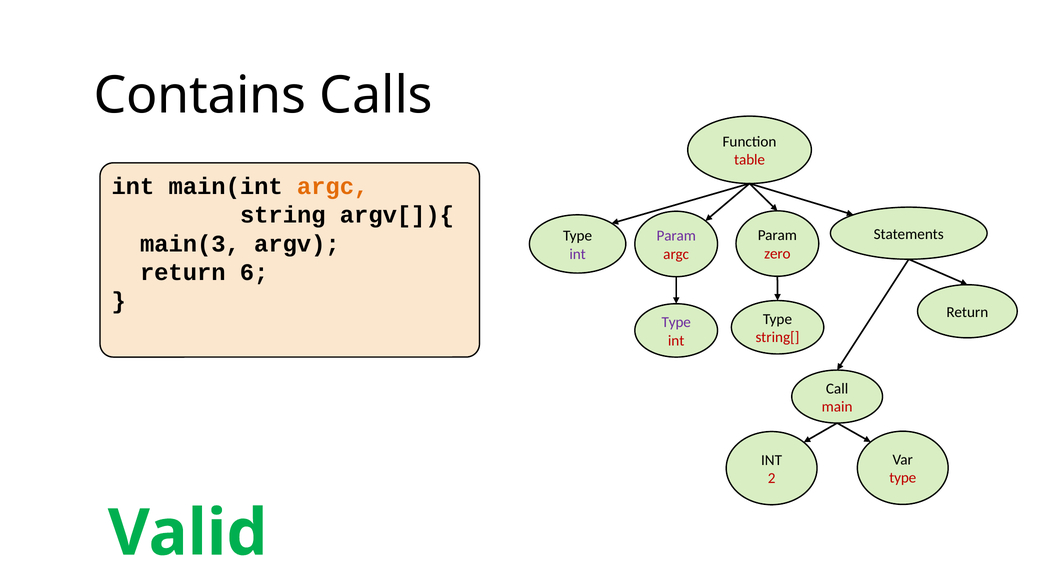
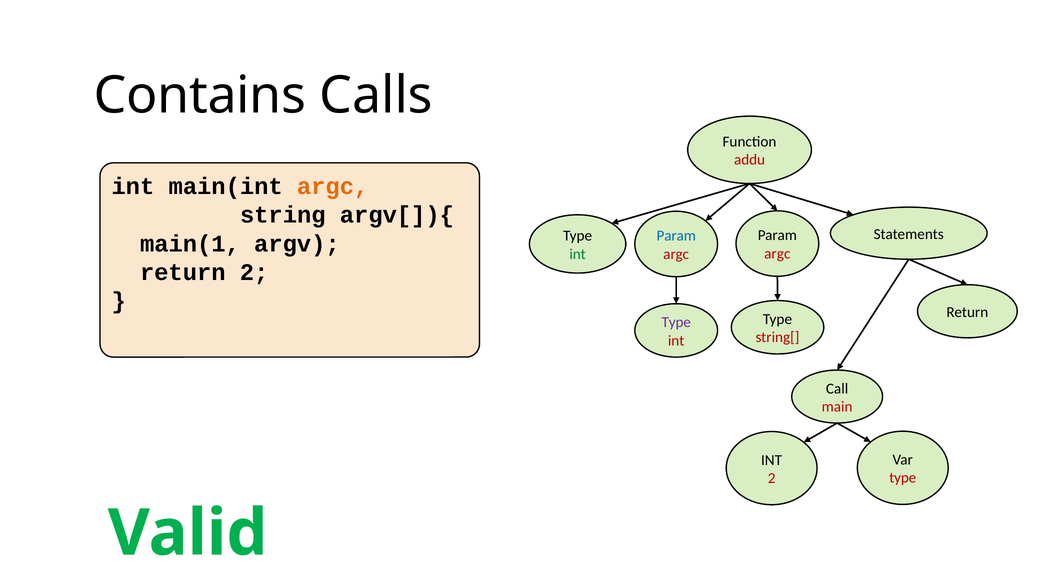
table: table -> addu
Param at (676, 236) colour: purple -> blue
main(3: main(3 -> main(1
zero at (777, 254): zero -> argc
int at (578, 254) colour: purple -> green
return 6: 6 -> 2
